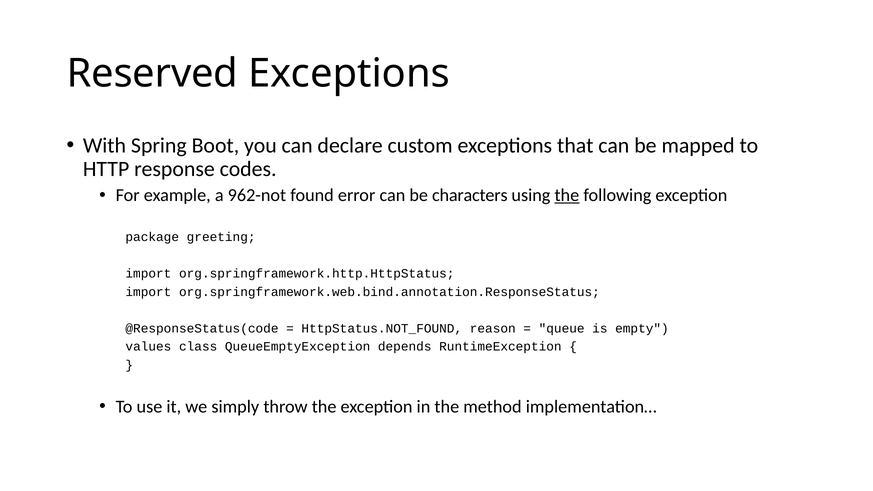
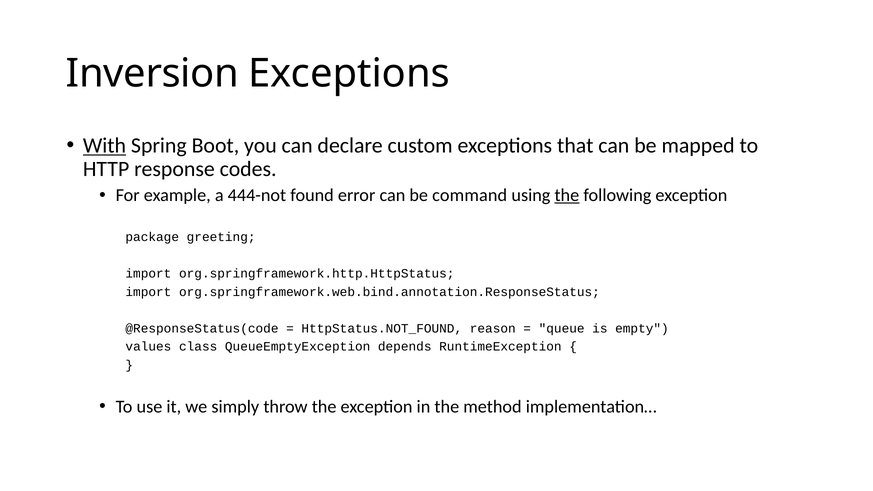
Reserved: Reserved -> Inversion
With underline: none -> present
962-not: 962-not -> 444-not
characters: characters -> command
